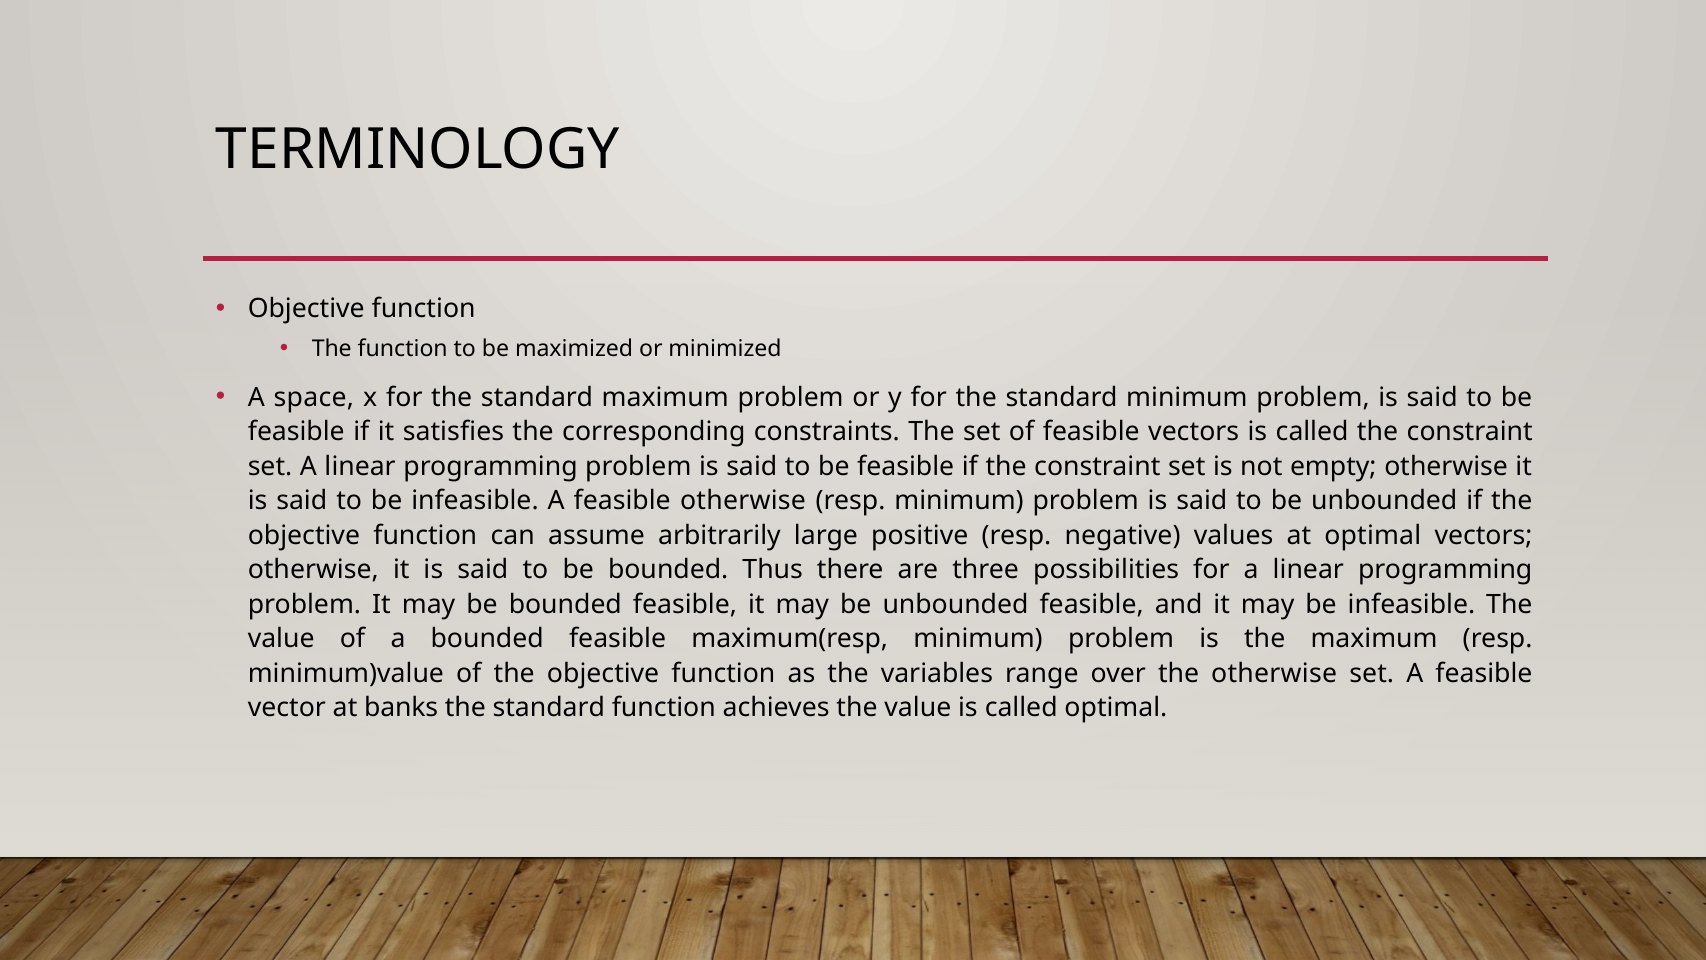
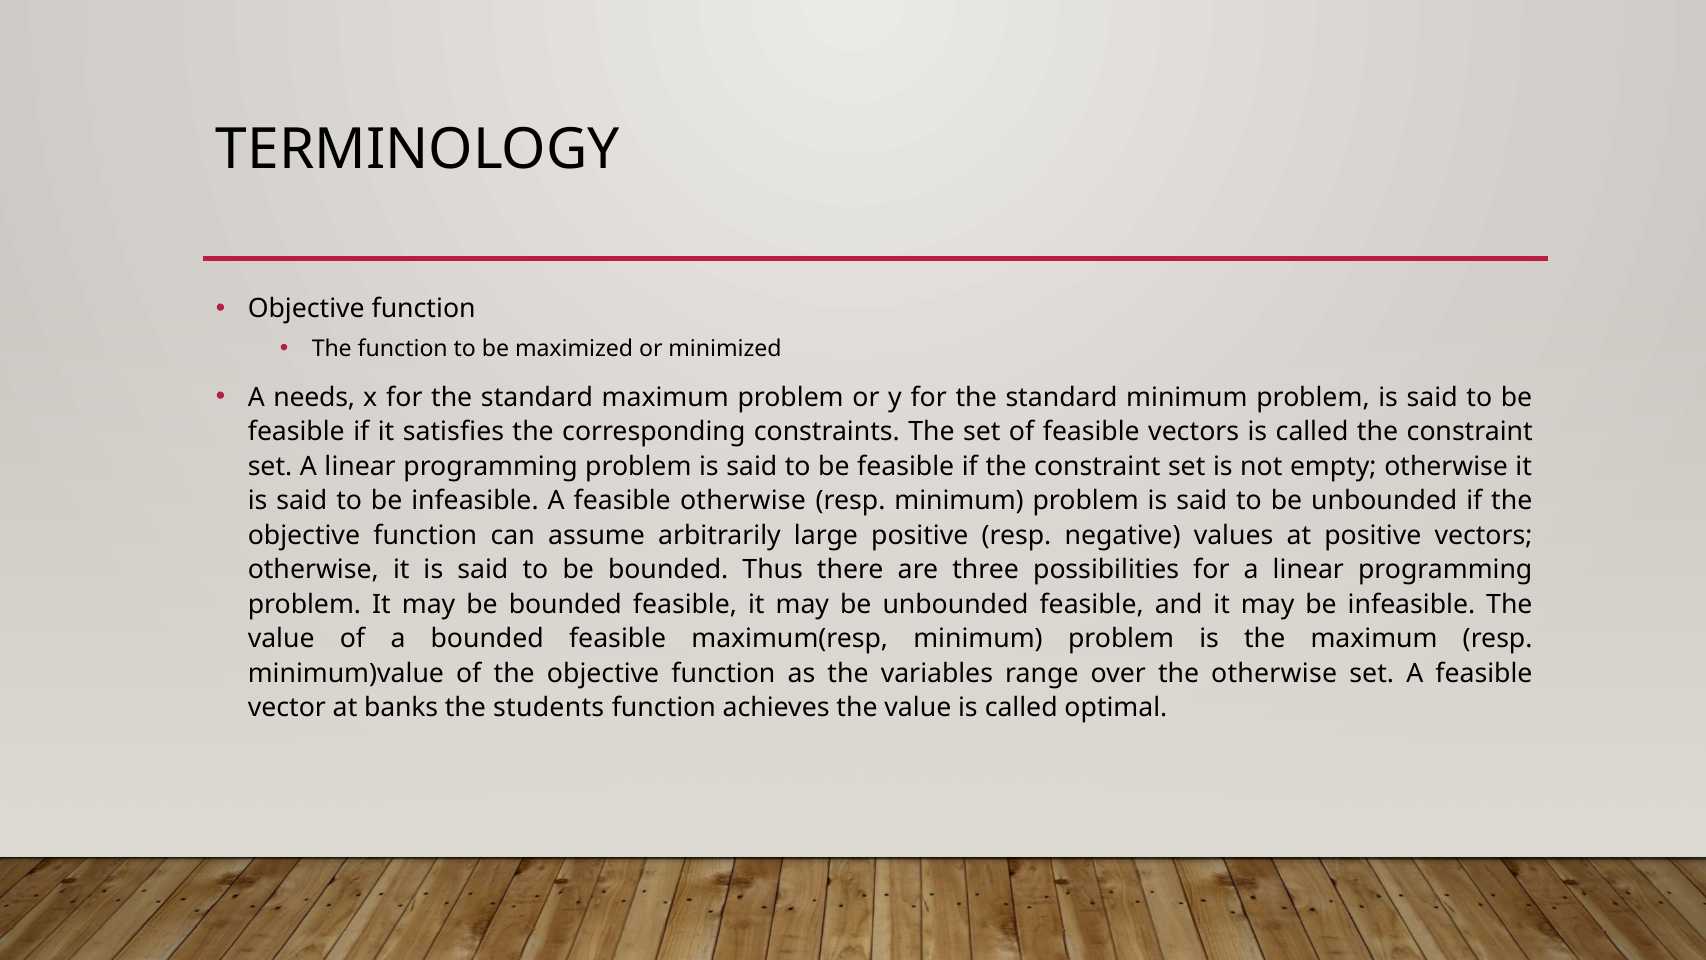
space: space -> needs
at optimal: optimal -> positive
standard at (549, 708): standard -> students
